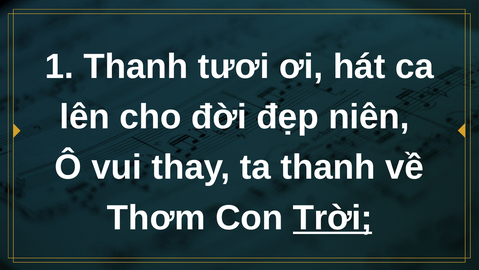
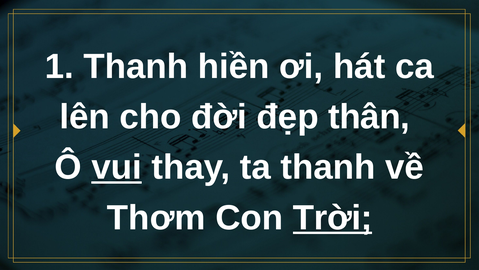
tươi: tươi -> hiền
niên: niên -> thân
vui underline: none -> present
